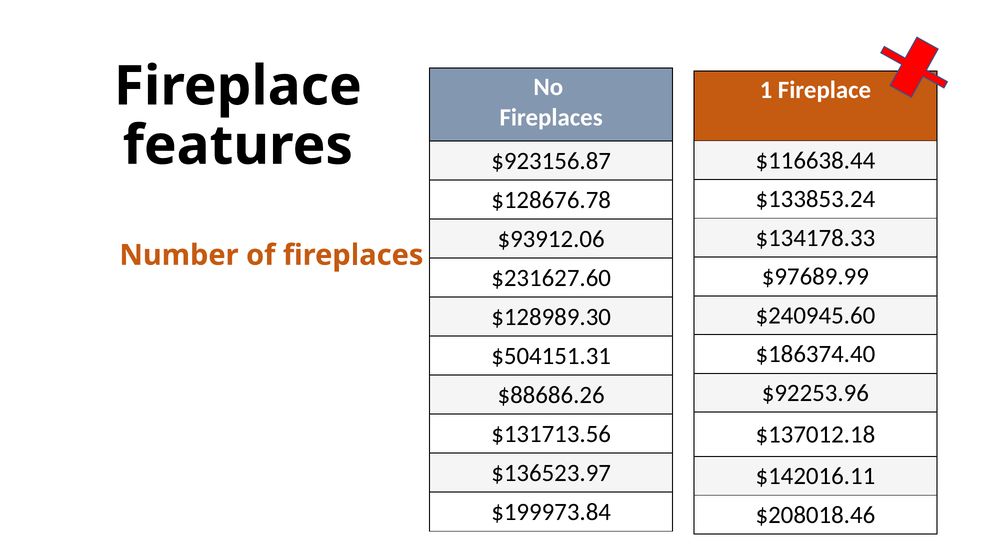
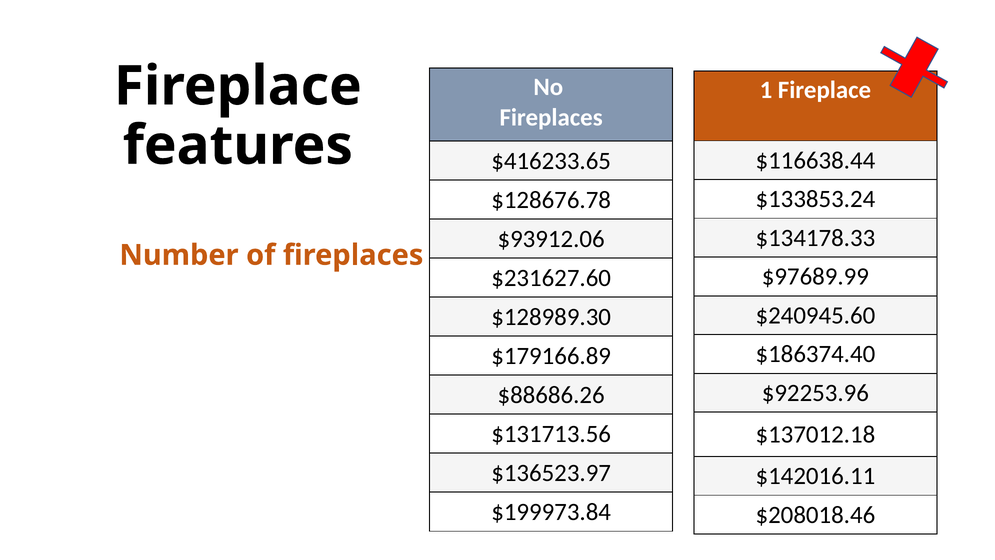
$923156.87: $923156.87 -> $416233.65
$504151.31: $504151.31 -> $179166.89
